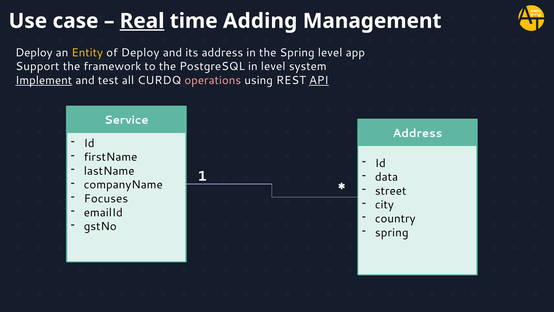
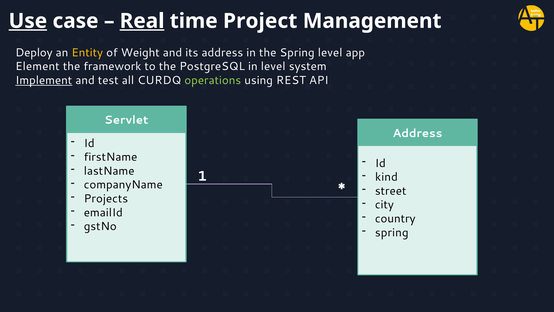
Use underline: none -> present
Adding: Adding -> Project
of Deploy: Deploy -> Weight
Support: Support -> Element
operations colour: pink -> light green
API underline: present -> none
Service: Service -> Servlet
data: data -> kind
Focuses: Focuses -> Projects
